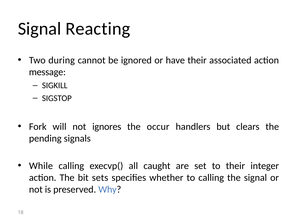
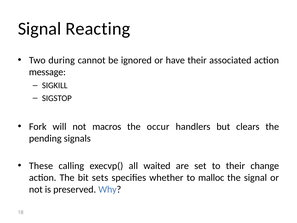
ignores: ignores -> macros
While: While -> These
caught: caught -> waited
integer: integer -> change
to calling: calling -> malloc
